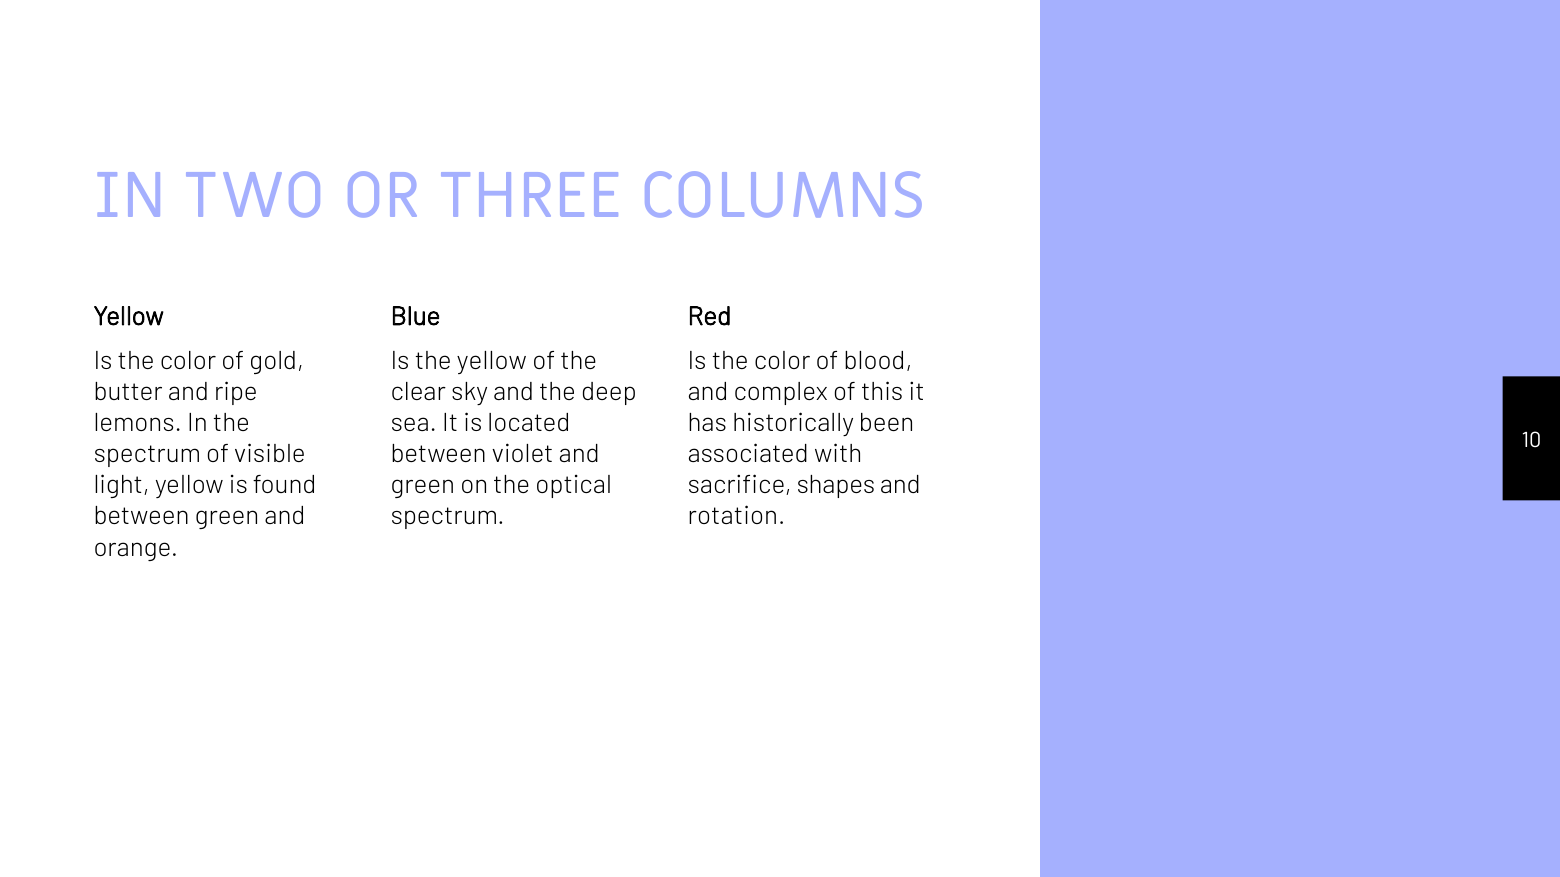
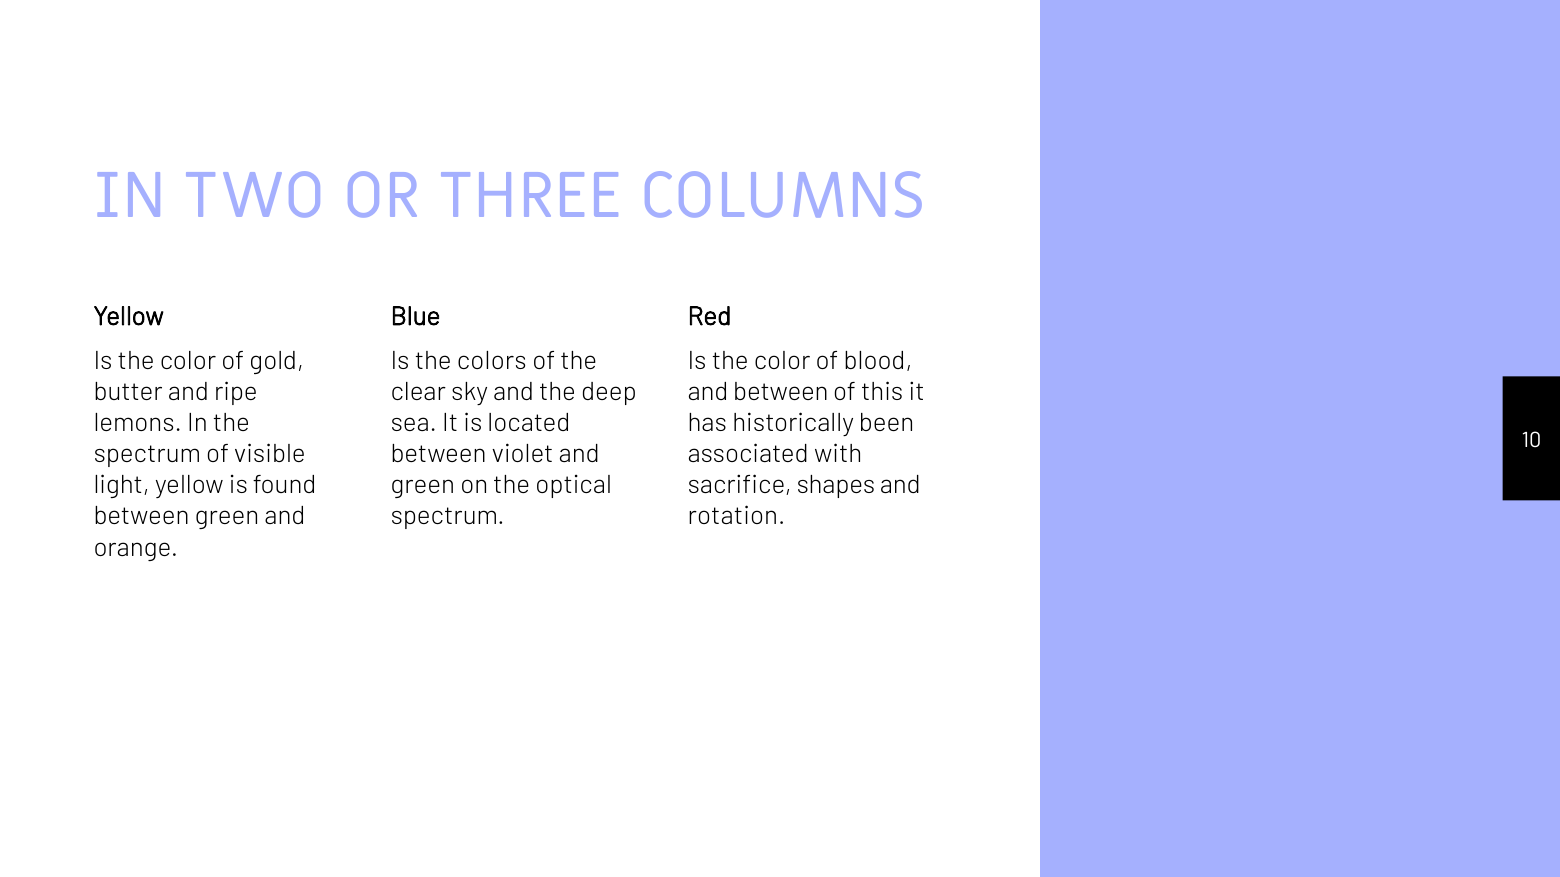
the yellow: yellow -> colors
and complex: complex -> between
